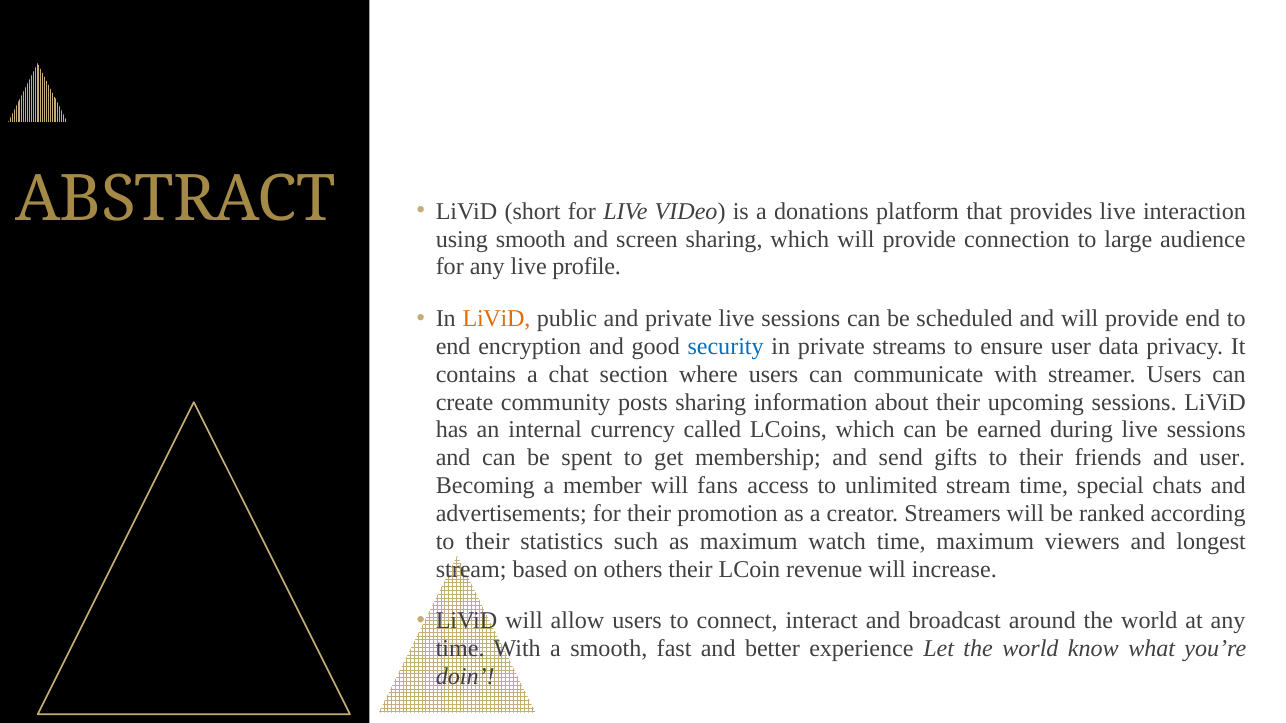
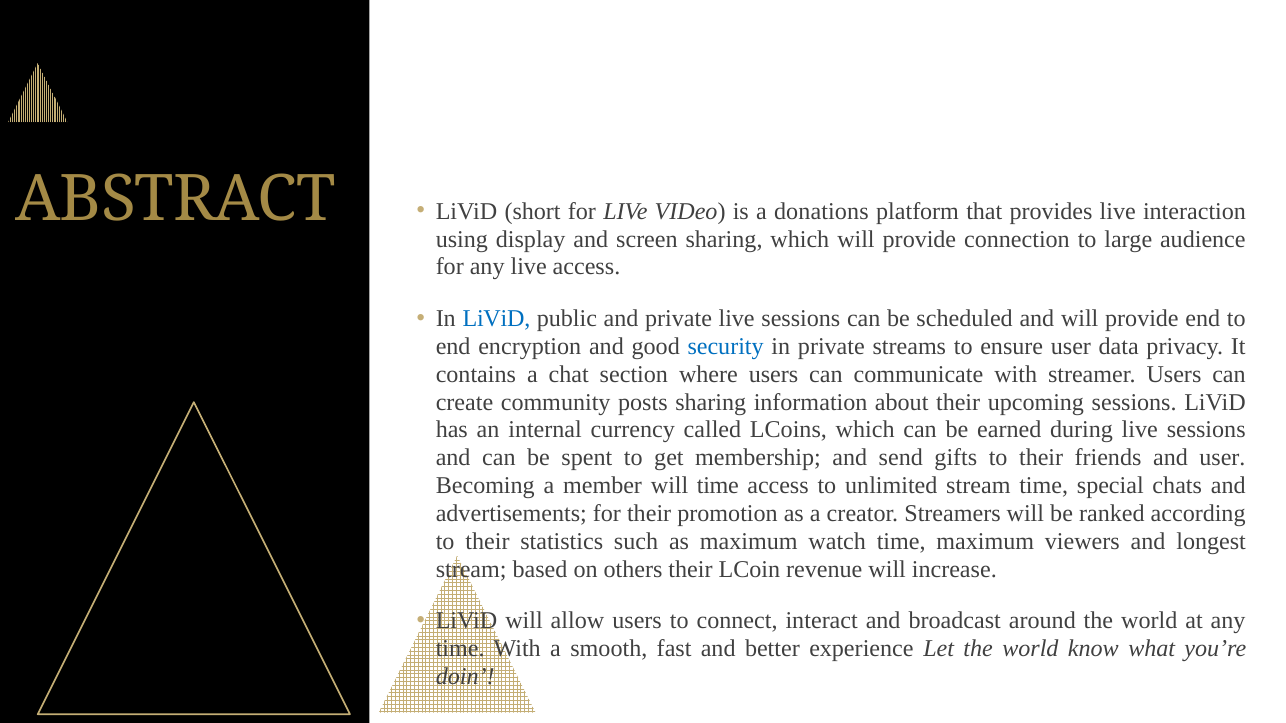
using smooth: smooth -> display
live profile: profile -> access
LiViD at (496, 319) colour: orange -> blue
will fans: fans -> time
